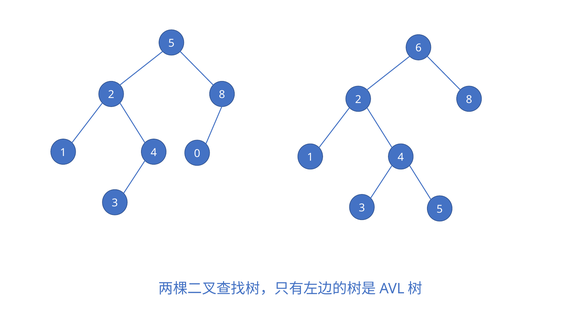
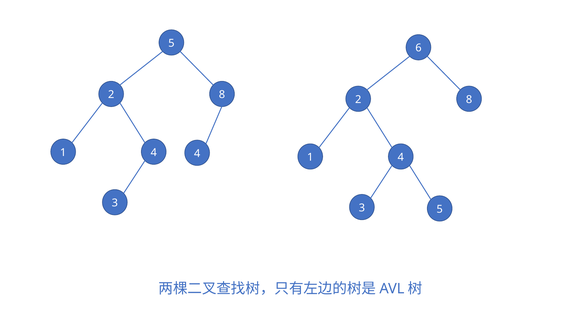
1 0: 0 -> 4
